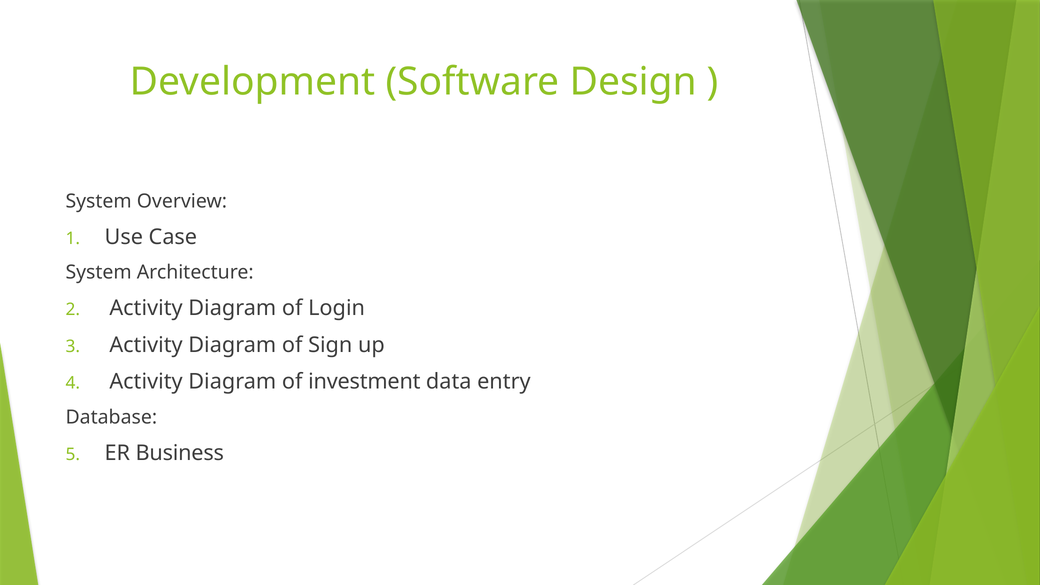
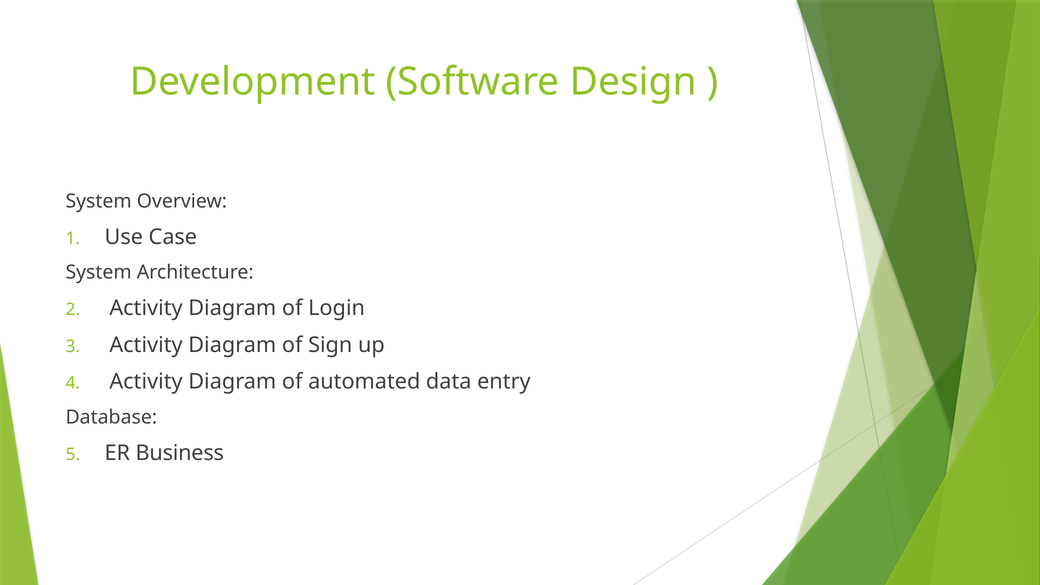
investment: investment -> automated
